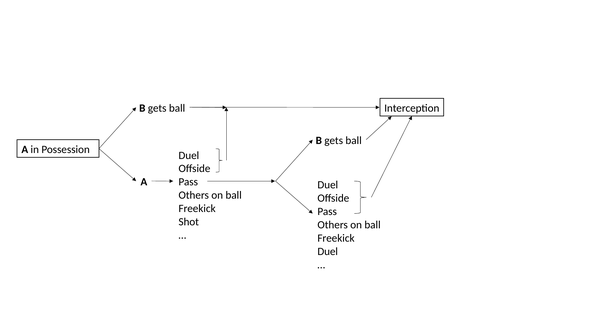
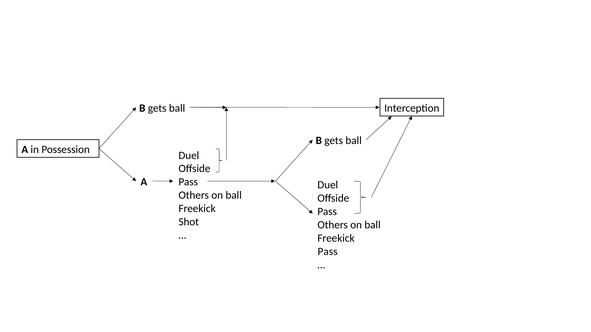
Duel at (328, 252): Duel -> Pass
